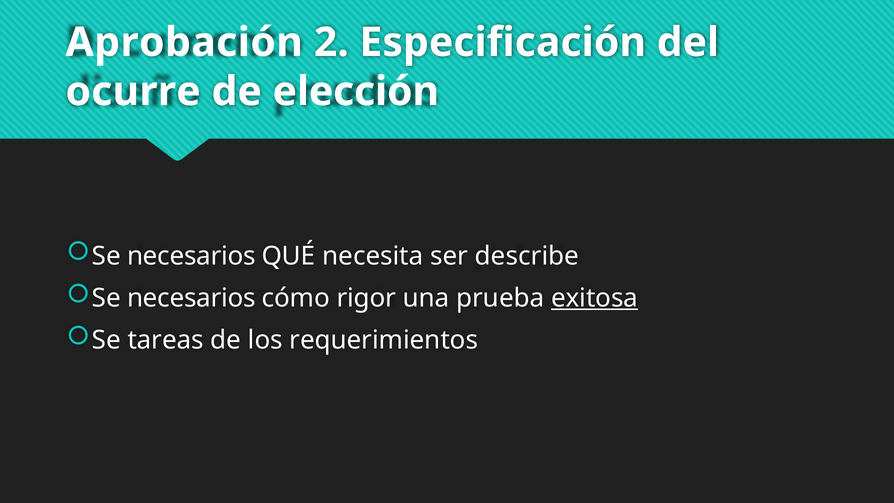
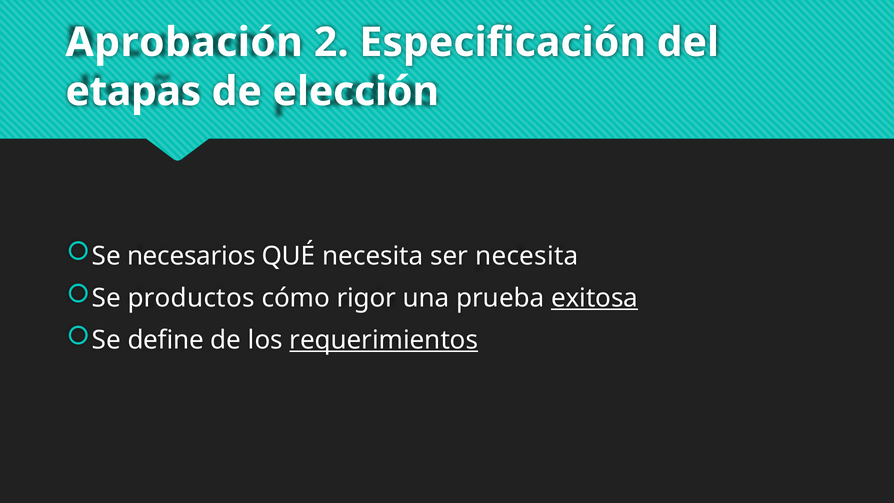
ocurre: ocurre -> etapas
ser describe: describe -> necesita
necesarios at (191, 298): necesarios -> productos
tareas: tareas -> define
requerimientos underline: none -> present
